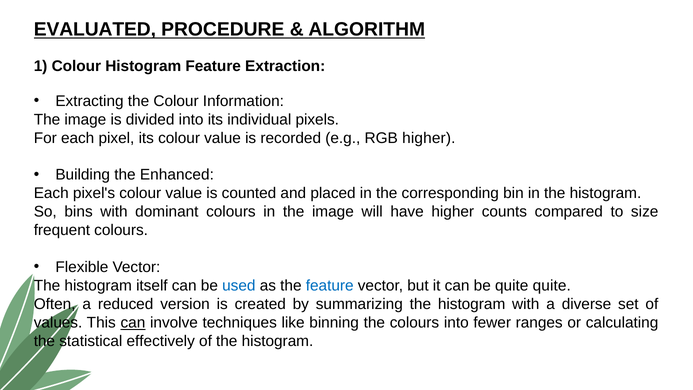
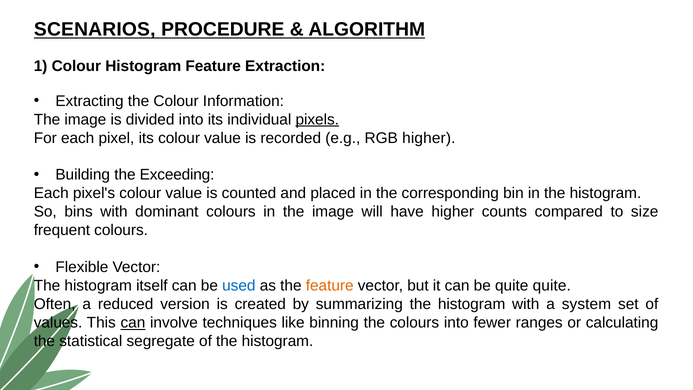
EVALUATED: EVALUATED -> SCENARIOS
pixels underline: none -> present
Enhanced: Enhanced -> Exceeding
feature at (330, 286) colour: blue -> orange
diverse: diverse -> system
effectively: effectively -> segregate
